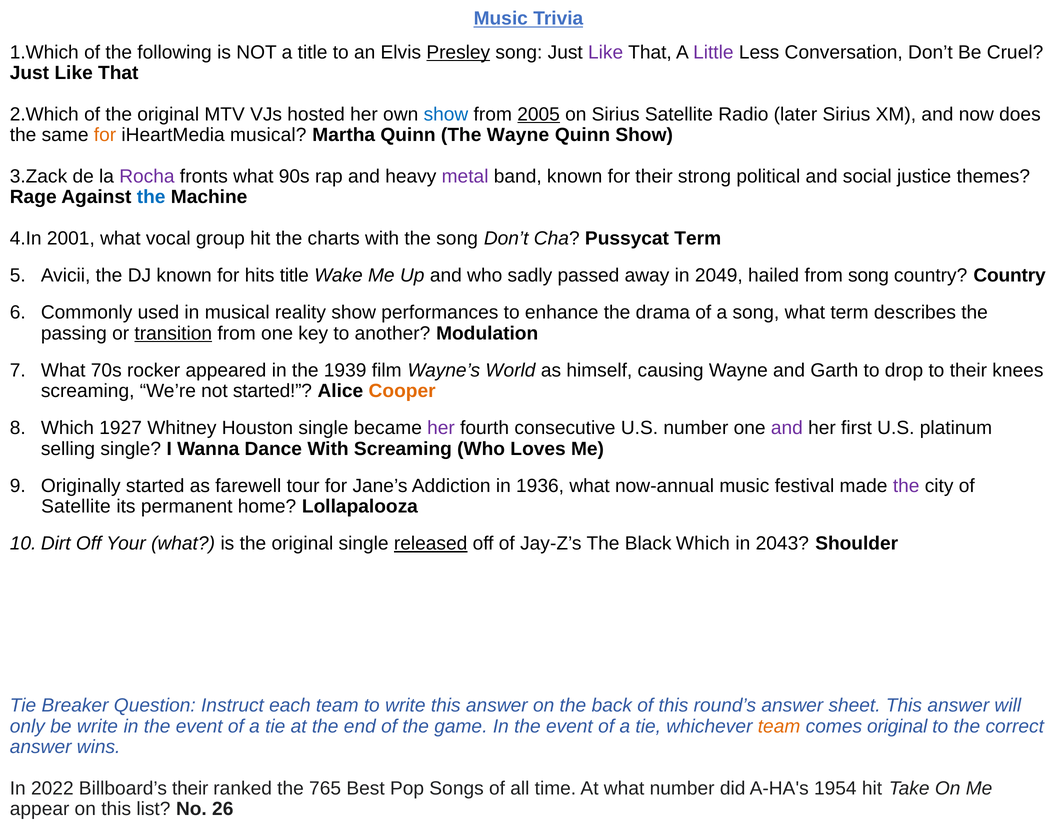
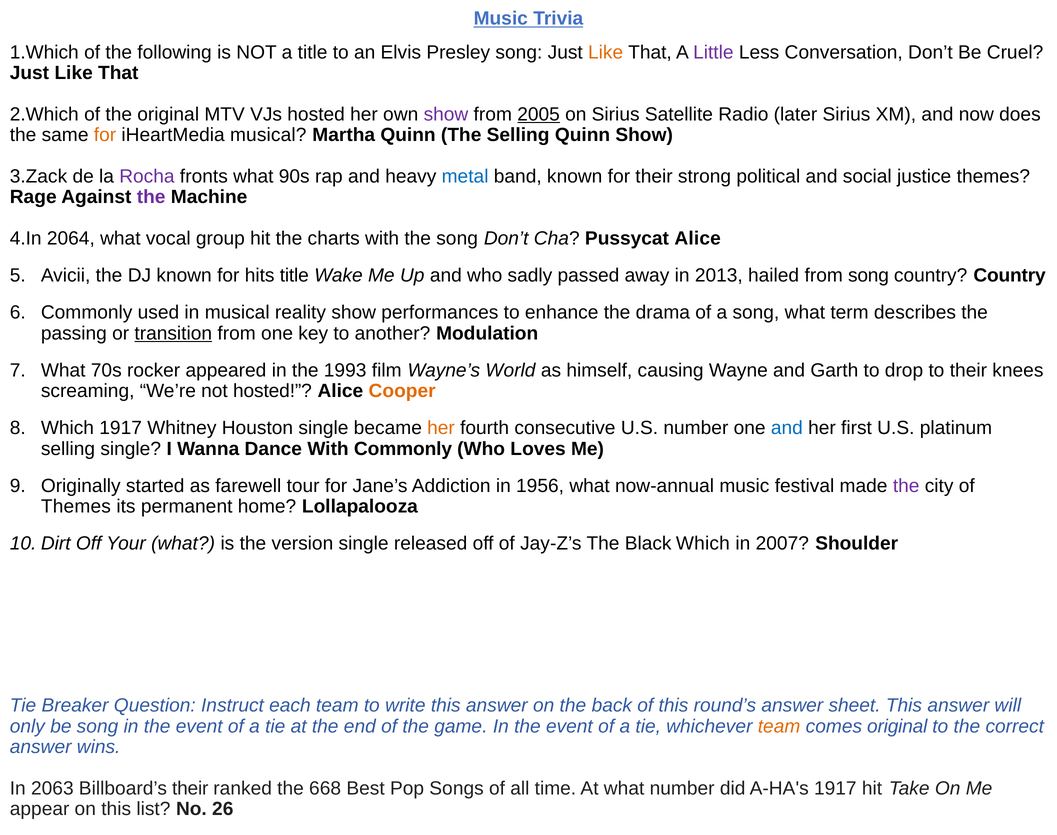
Presley underline: present -> none
Like at (606, 52) colour: purple -> orange
show at (446, 115) colour: blue -> purple
The Wayne: Wayne -> Selling
metal colour: purple -> blue
the at (151, 197) colour: blue -> purple
2001: 2001 -> 2064
Pussycat Term: Term -> Alice
2049: 2049 -> 2013
1939: 1939 -> 1993
not started: started -> hosted
Which 1927: 1927 -> 1917
her at (441, 428) colour: purple -> orange
and at (787, 428) colour: purple -> blue
With Screaming: Screaming -> Commonly
1936: 1936 -> 1956
Satellite at (76, 507): Satellite -> Themes
is the original: original -> version
released underline: present -> none
2043: 2043 -> 2007
be write: write -> song
2022: 2022 -> 2063
765: 765 -> 668
A-HA's 1954: 1954 -> 1917
